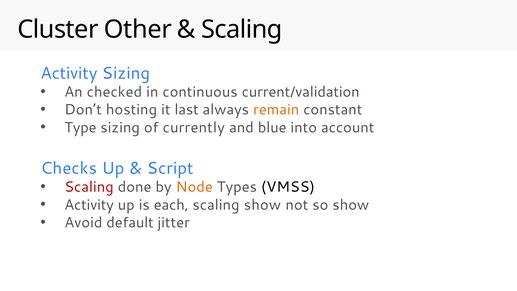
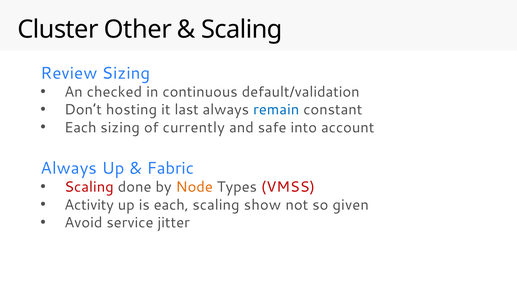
Activity at (69, 73): Activity -> Review
current/validation: current/validation -> default/validation
remain colour: orange -> blue
Type at (80, 127): Type -> Each
blue: blue -> safe
Checks at (69, 168): Checks -> Always
Script: Script -> Fabric
VMSS colour: black -> red
so show: show -> given
default: default -> service
